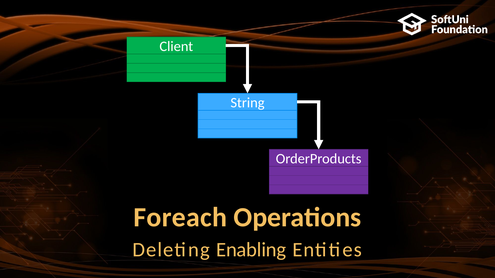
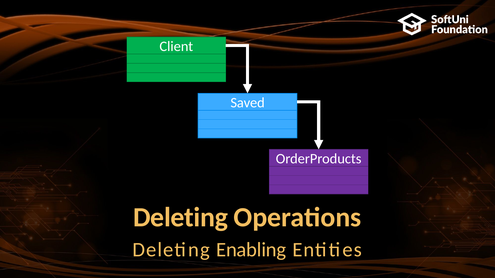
String: String -> Saved
Foreach at (180, 218): Foreach -> Deleting
